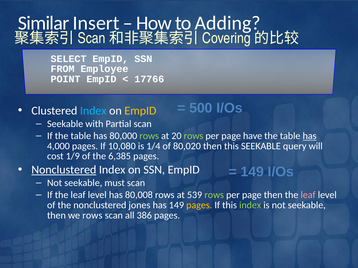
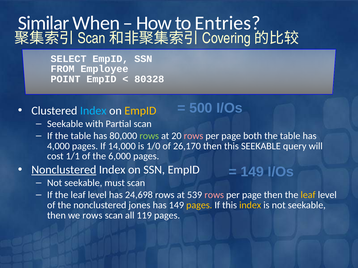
Insert: Insert -> When
Adding: Adding -> Entries
17766: 17766 -> 80328
rows at (194, 136) colour: light green -> pink
have: have -> both
has at (310, 136) underline: present -> none
10,080: 10,080 -> 14,000
1/4: 1/4 -> 1/0
80,020: 80,020 -> 26,170
1/9: 1/9 -> 1/1
6,385: 6,385 -> 6,000
80,008: 80,008 -> 24,698
rows at (214, 195) colour: light green -> pink
leaf at (308, 195) colour: pink -> yellow
index at (250, 205) colour: light green -> yellow
386: 386 -> 119
